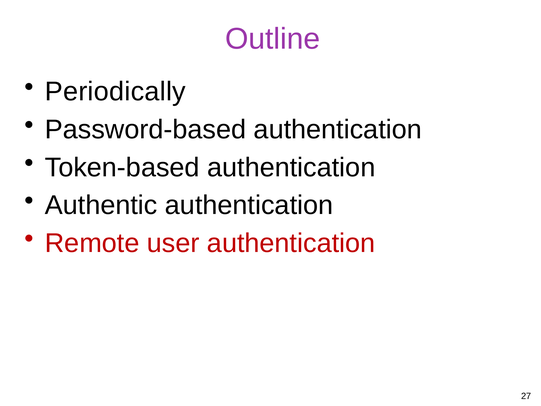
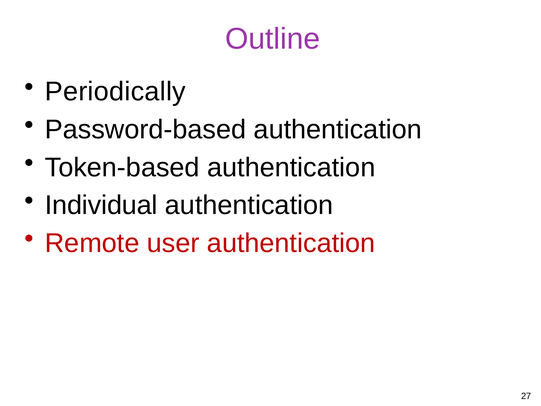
Authentic: Authentic -> Individual
